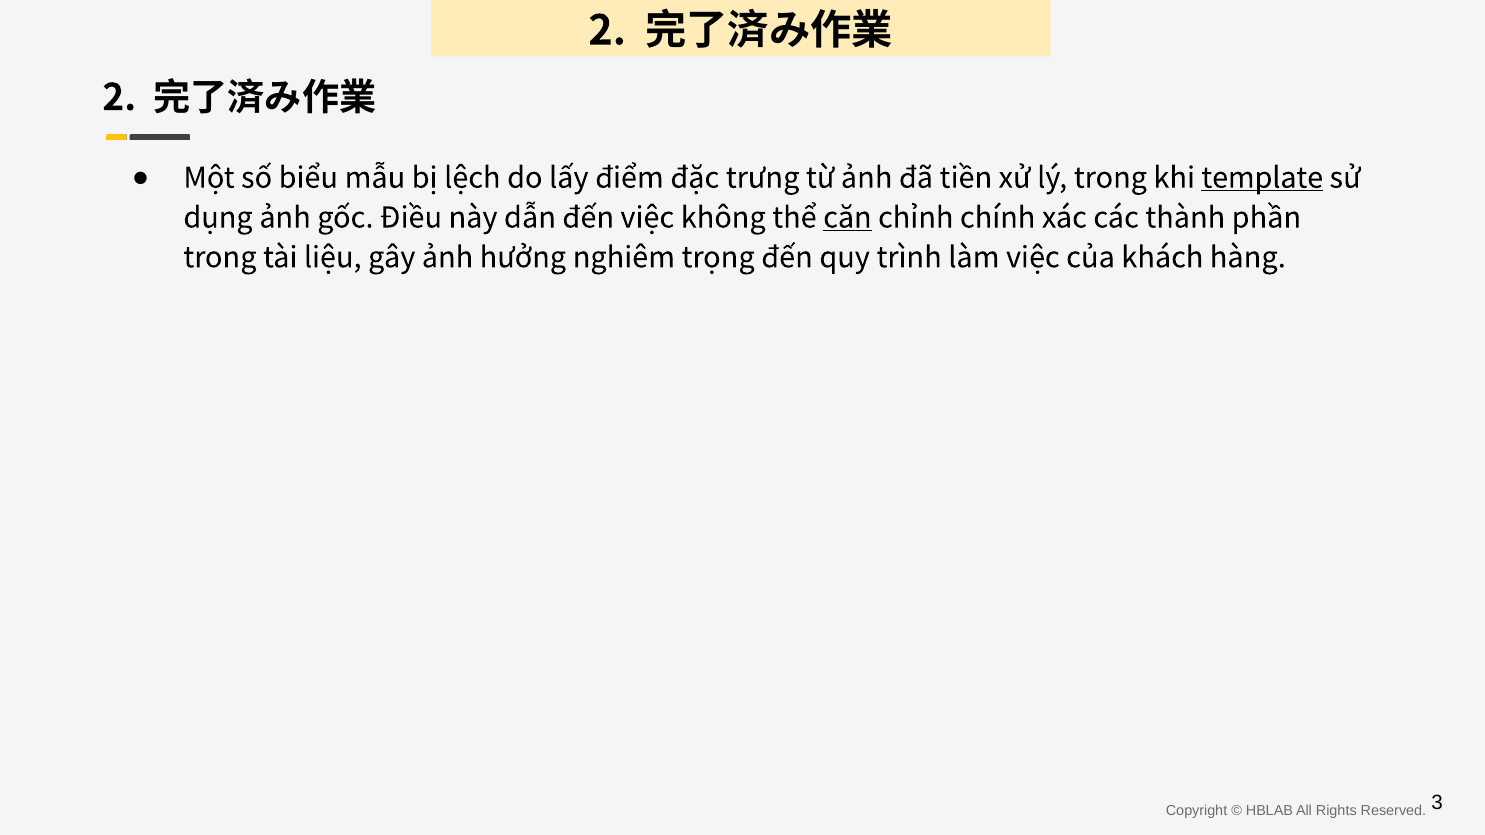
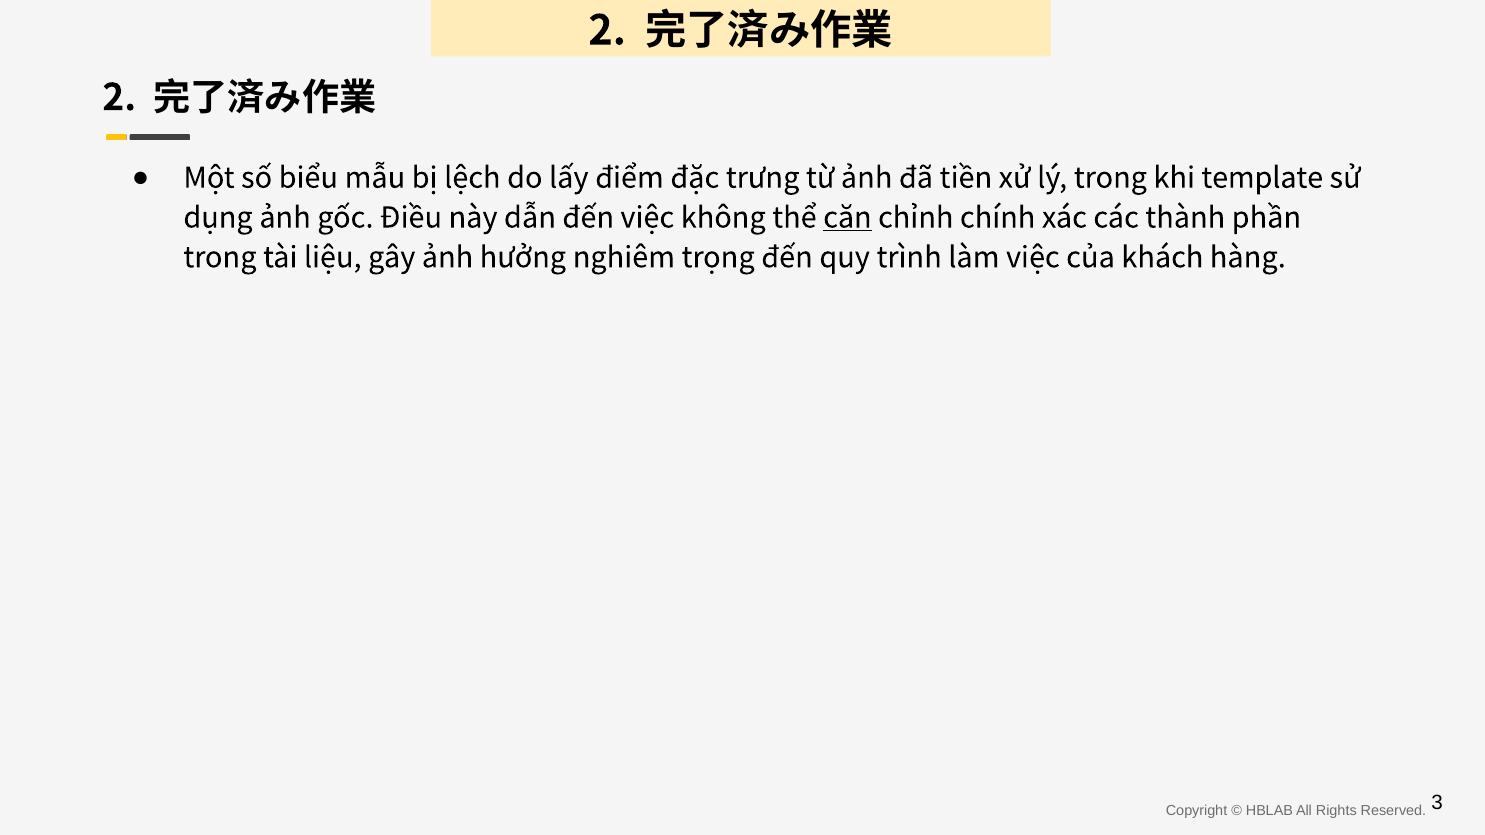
template underline: present -> none
